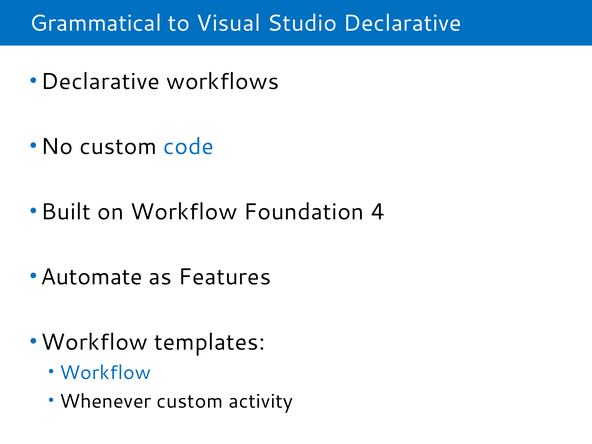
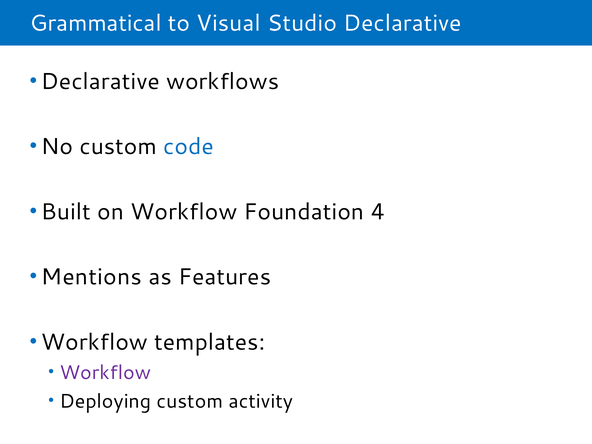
Automate: Automate -> Mentions
Workflow at (105, 373) colour: blue -> purple
Whenever: Whenever -> Deploying
